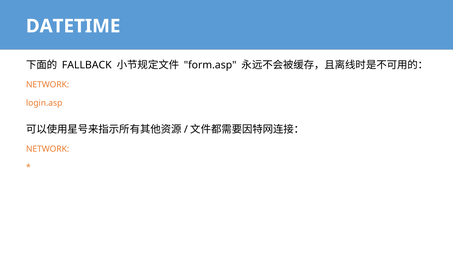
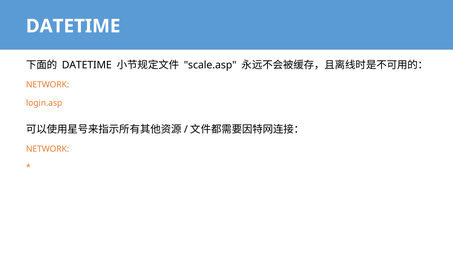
FALLBACK at (87, 65): FALLBACK -> DATETIME
form.asp: form.asp -> scale.asp
